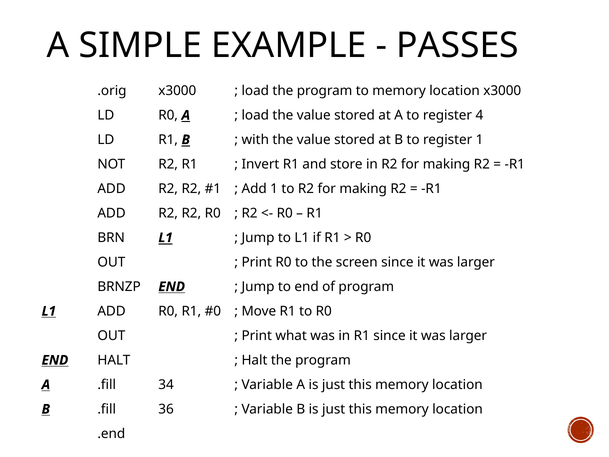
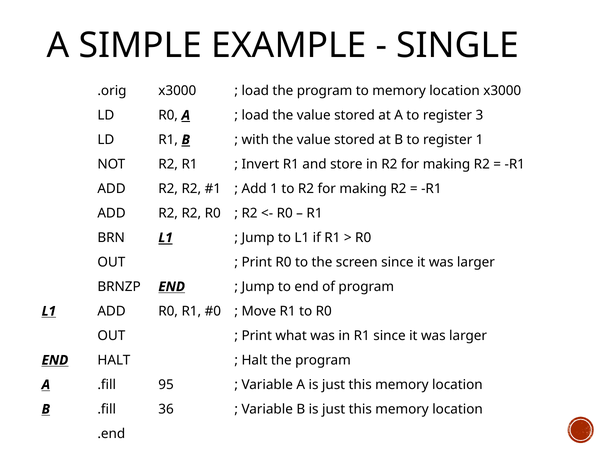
PASSES: PASSES -> SINGLE
4: 4 -> 3
34: 34 -> 95
